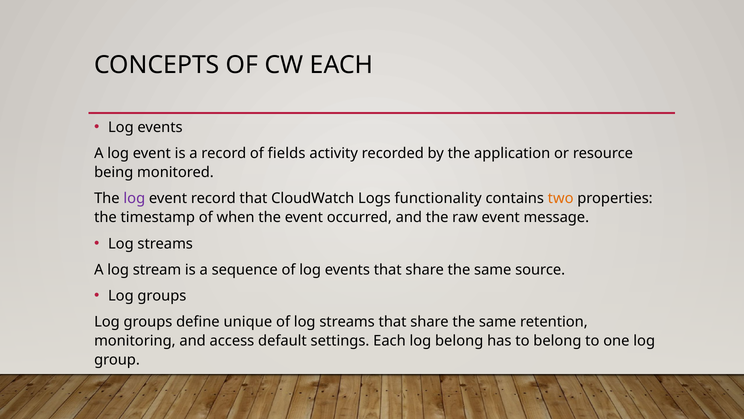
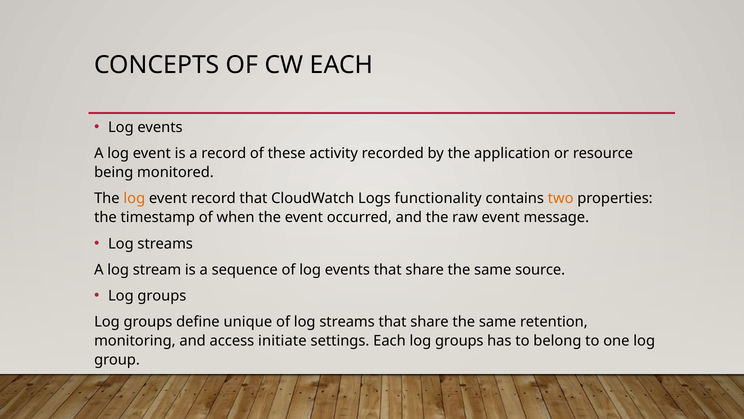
fields: fields -> these
log at (134, 198) colour: purple -> orange
default: default -> initiate
Each log belong: belong -> groups
